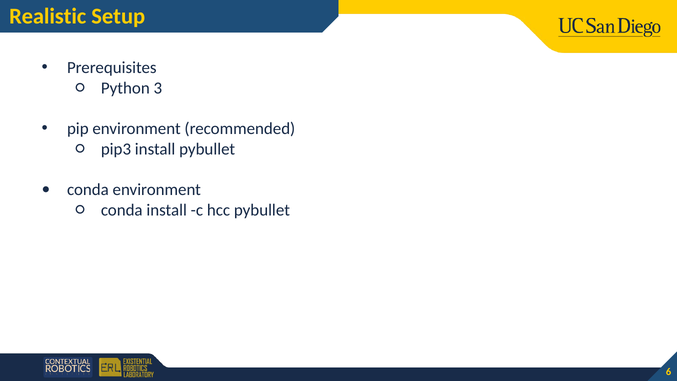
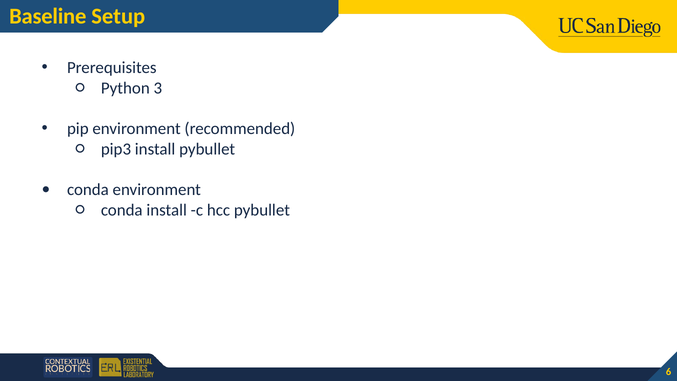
Realistic: Realistic -> Baseline
